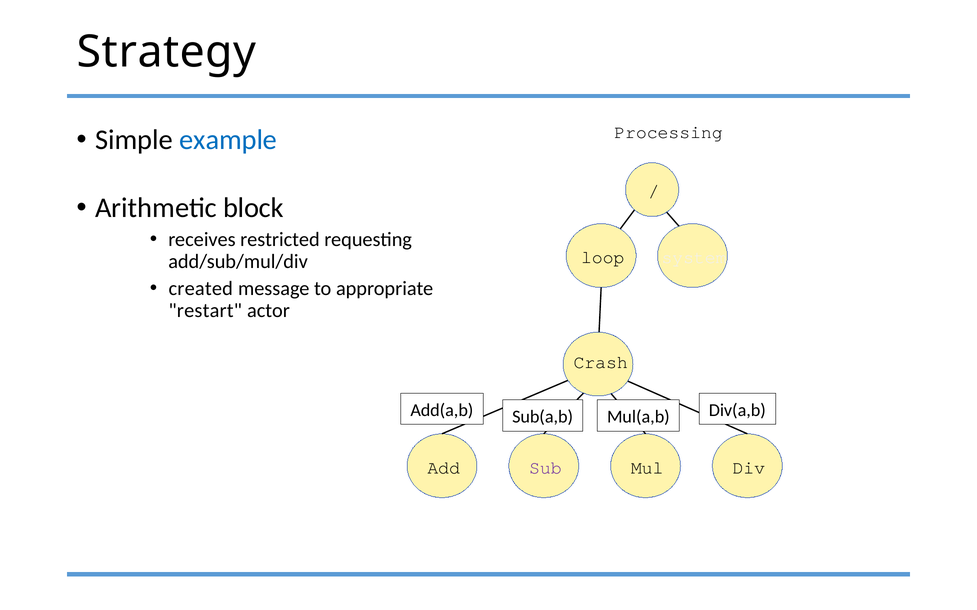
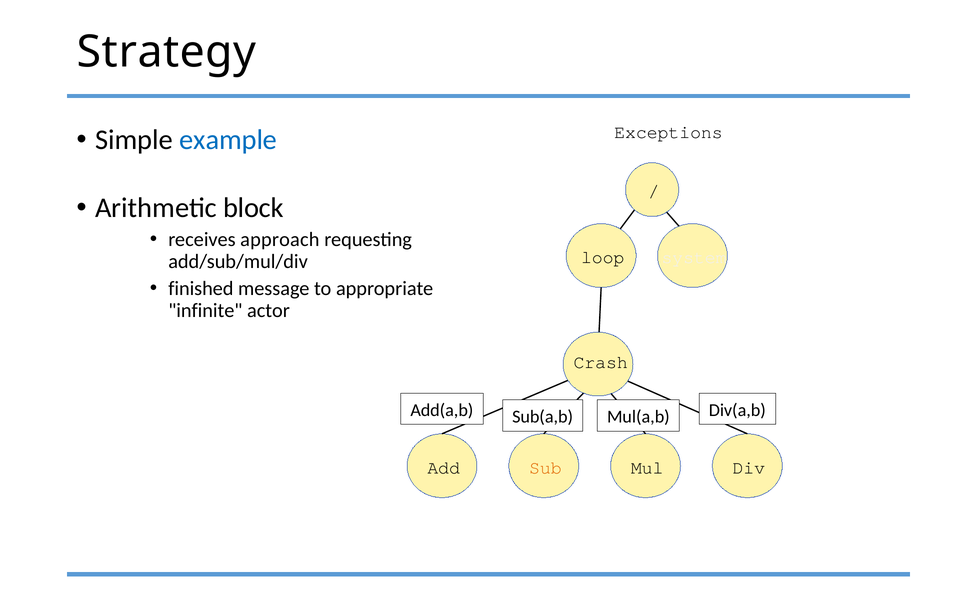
Processing: Processing -> Exceptions
restricted: restricted -> approach
created: created -> finished
restart: restart -> infinite
Sub colour: purple -> orange
